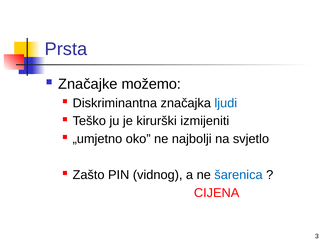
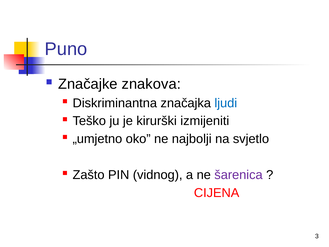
Prsta: Prsta -> Puno
možemo: možemo -> znakova
šarenica colour: blue -> purple
